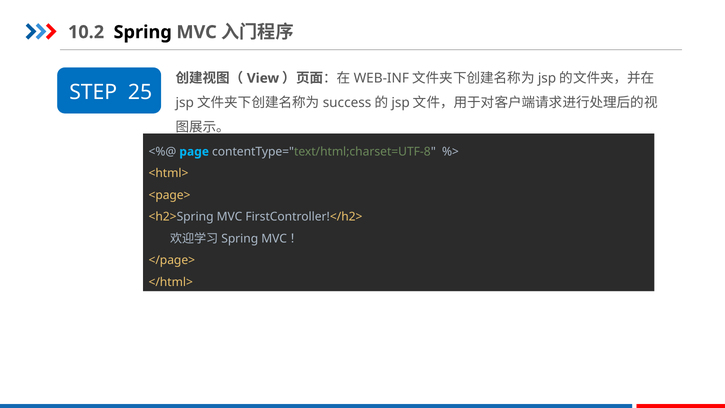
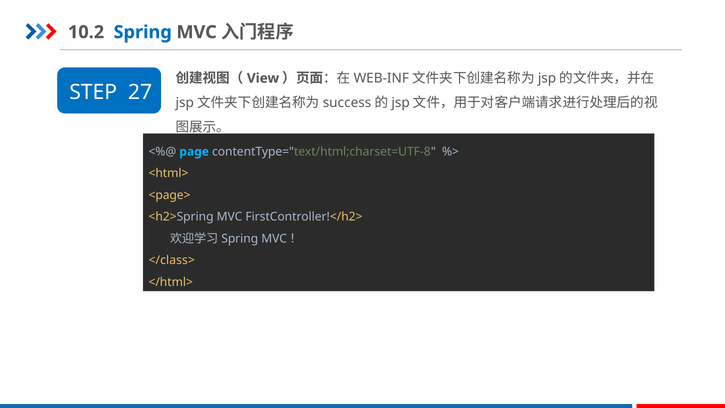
Spring colour: black -> blue
25: 25 -> 27
</page>: </page> -> </class>
